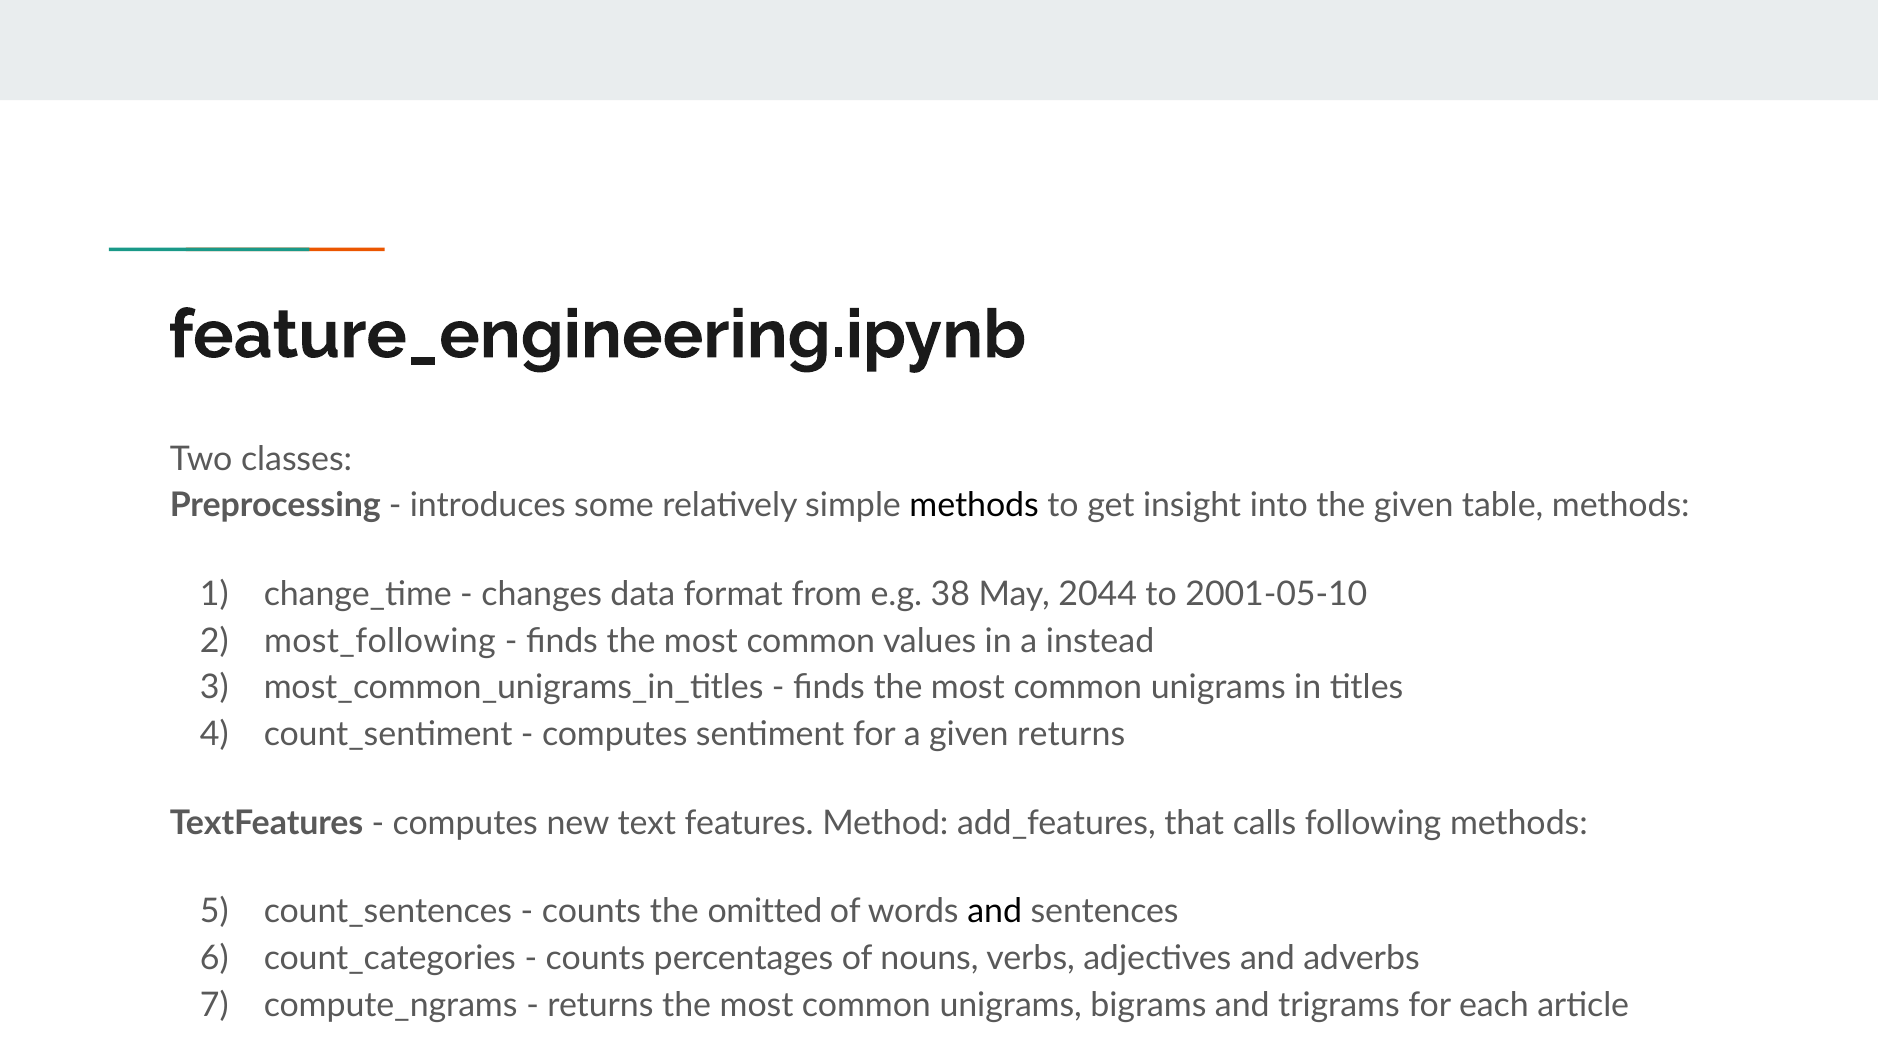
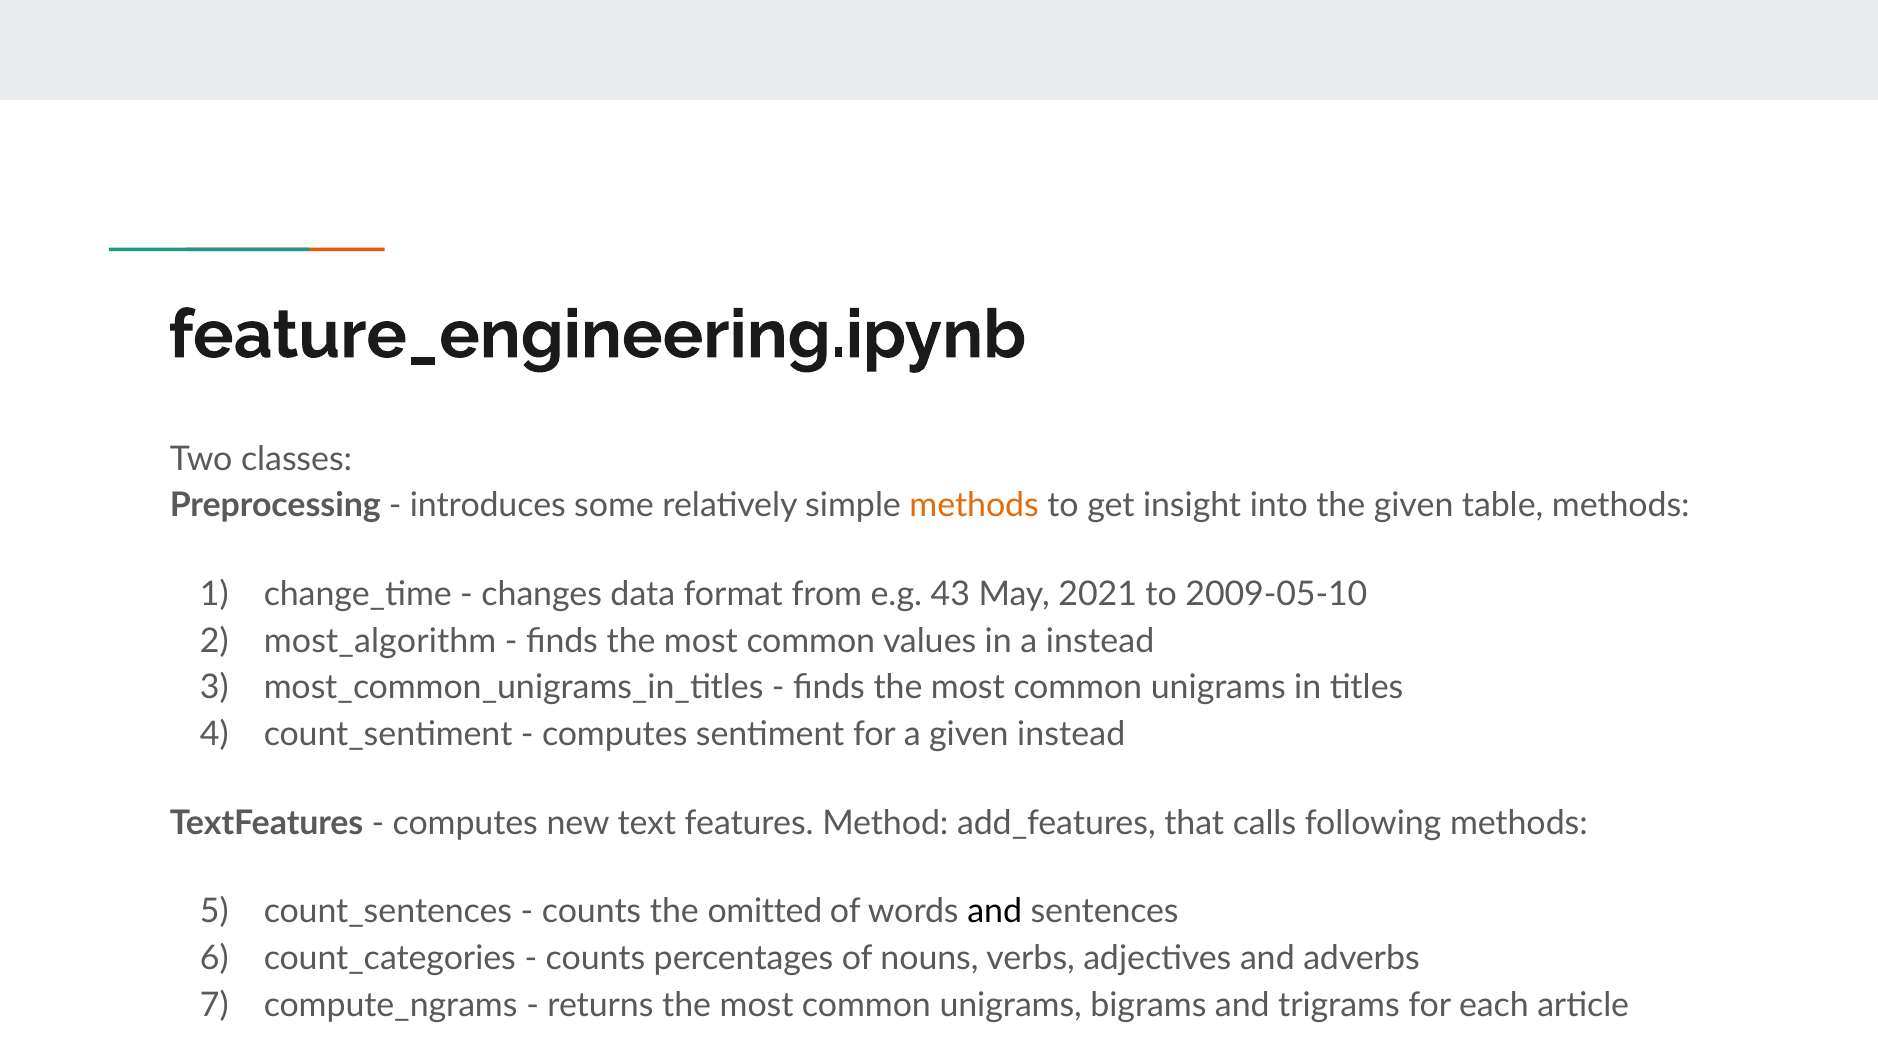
methods at (974, 506) colour: black -> orange
38: 38 -> 43
2044: 2044 -> 2021
2001-05-10: 2001-05-10 -> 2009-05-10
most_following: most_following -> most_algorithm
given returns: returns -> instead
